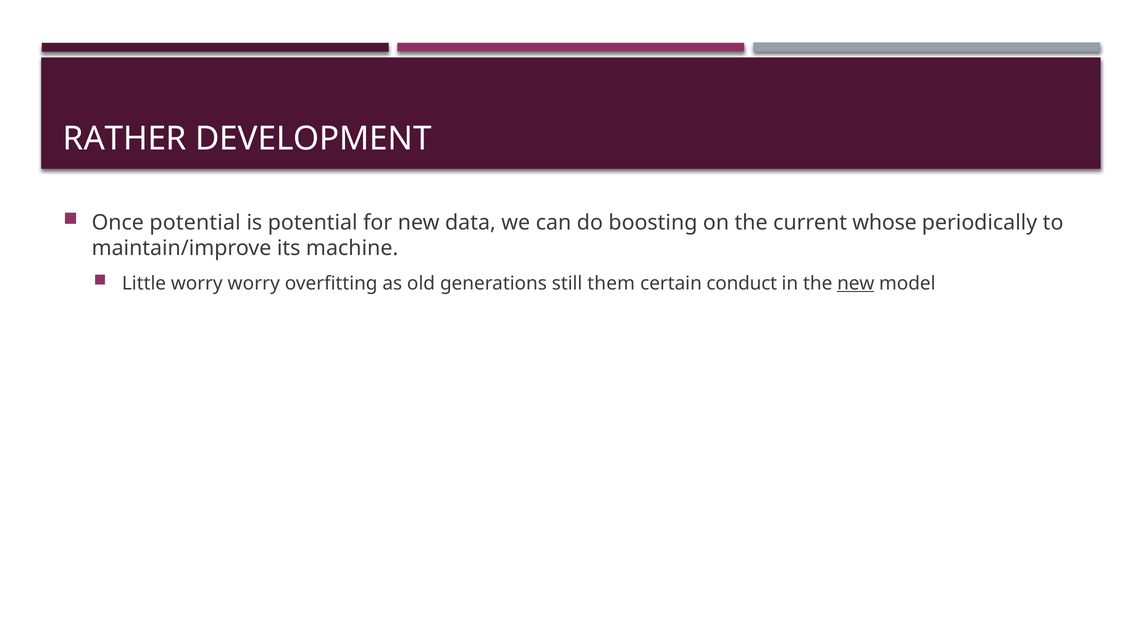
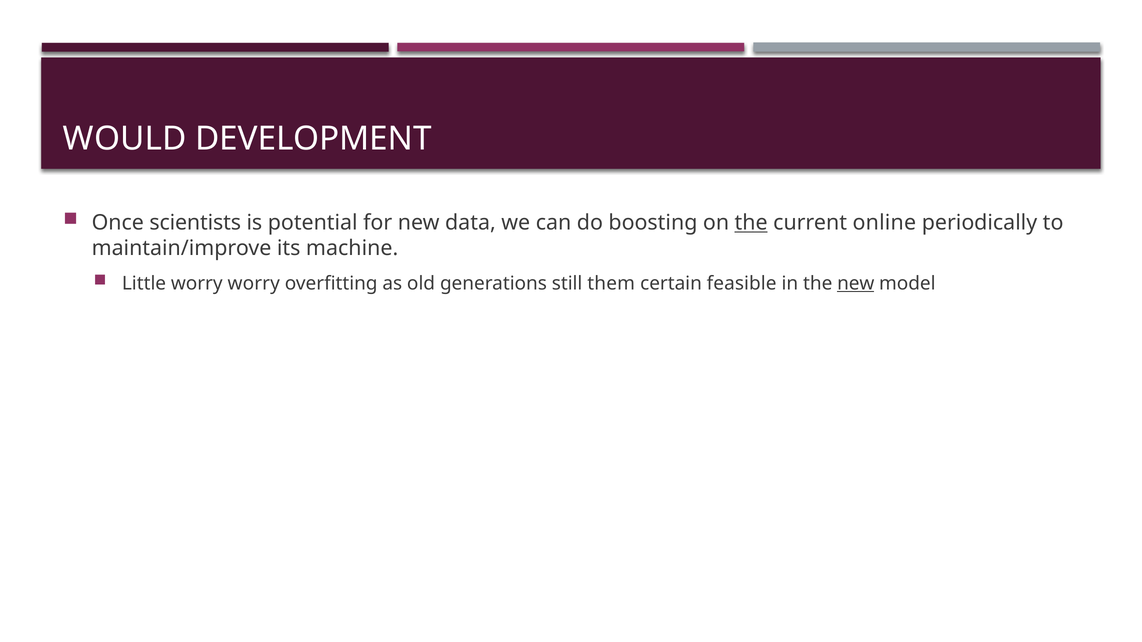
RATHER: RATHER -> WOULD
Once potential: potential -> scientists
the at (751, 223) underline: none -> present
whose: whose -> online
conduct: conduct -> feasible
